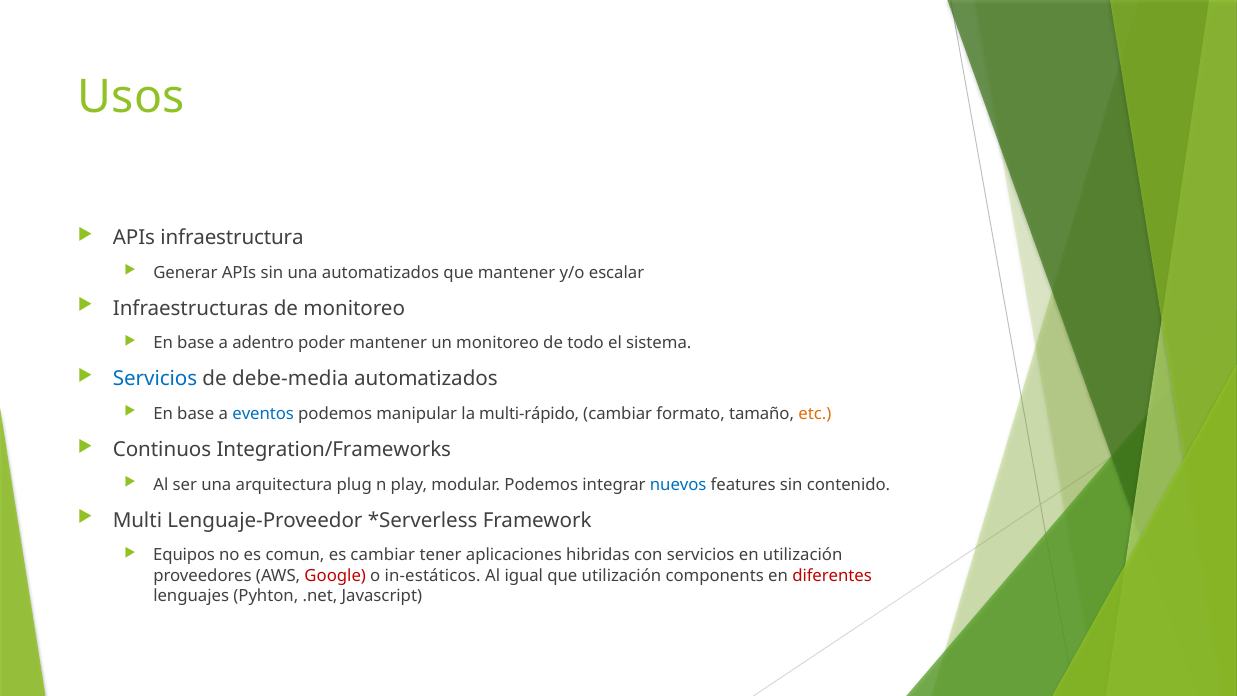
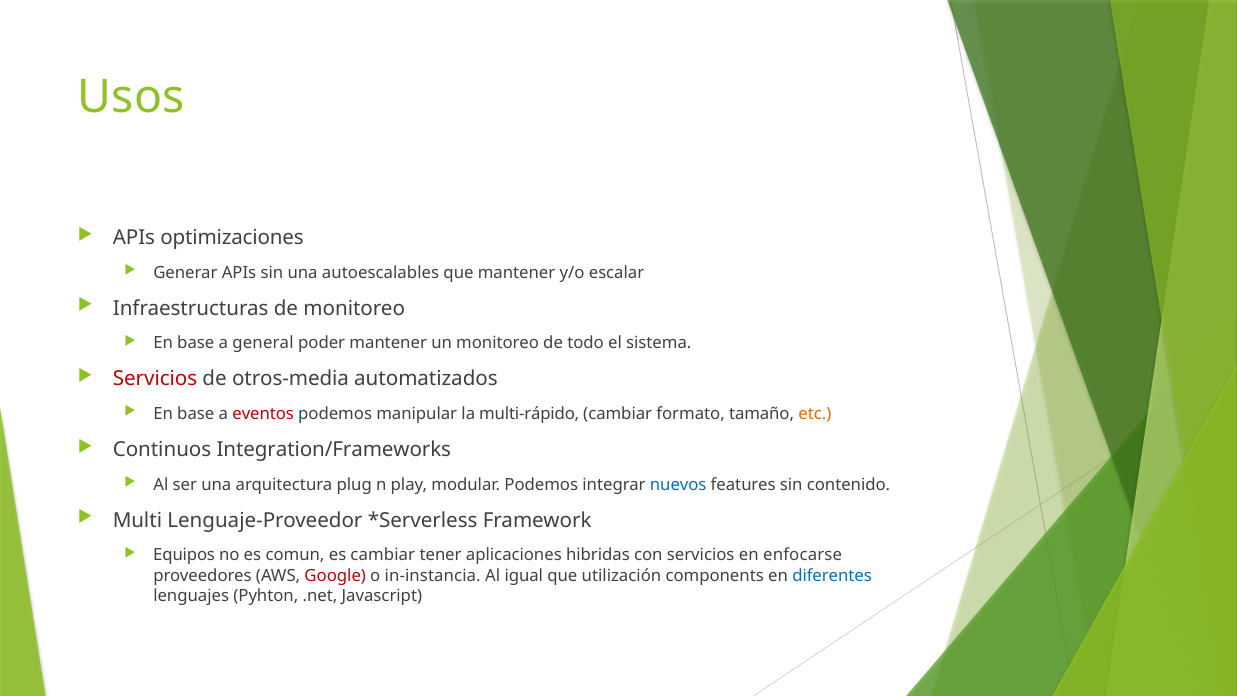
infraestructura: infraestructura -> optimizaciones
una automatizados: automatizados -> autoescalables
adentro: adentro -> general
Servicios at (155, 379) colour: blue -> red
debe-media: debe-media -> otros-media
eventos colour: blue -> red
en utilización: utilización -> enfocarse
in-estáticos: in-estáticos -> in-instancia
diferentes colour: red -> blue
